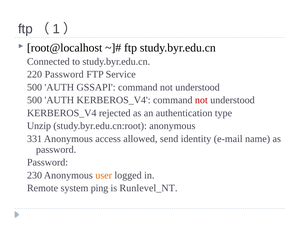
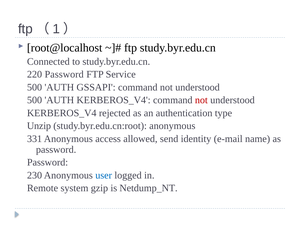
user colour: orange -> blue
ping: ping -> gzip
Runlevel_NT: Runlevel_NT -> Netdump_NT
